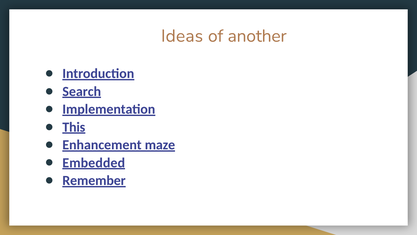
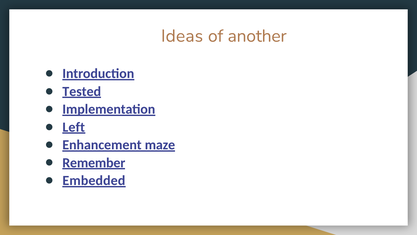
Search: Search -> Tested
This: This -> Left
Embedded: Embedded -> Remember
Remember: Remember -> Embedded
